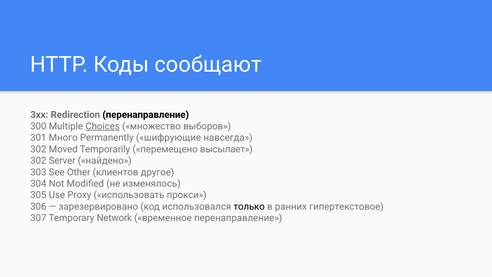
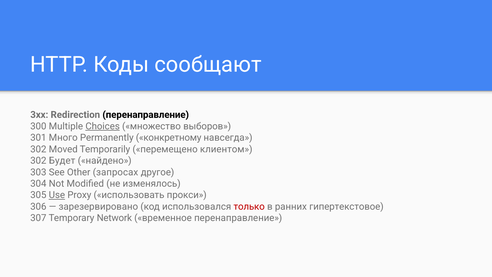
шифрующие: шифрующие -> конкретному
высылает: высылает -> клиентом
Server: Server -> Будет
клиентов: клиентов -> запросах
Use underline: none -> present
только colour: black -> red
